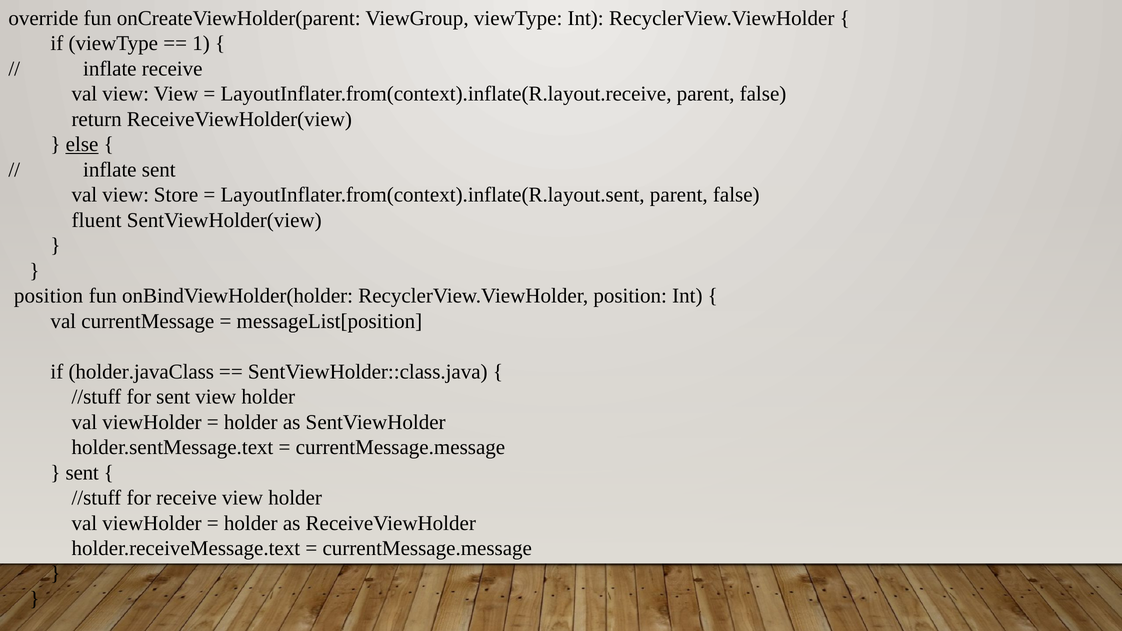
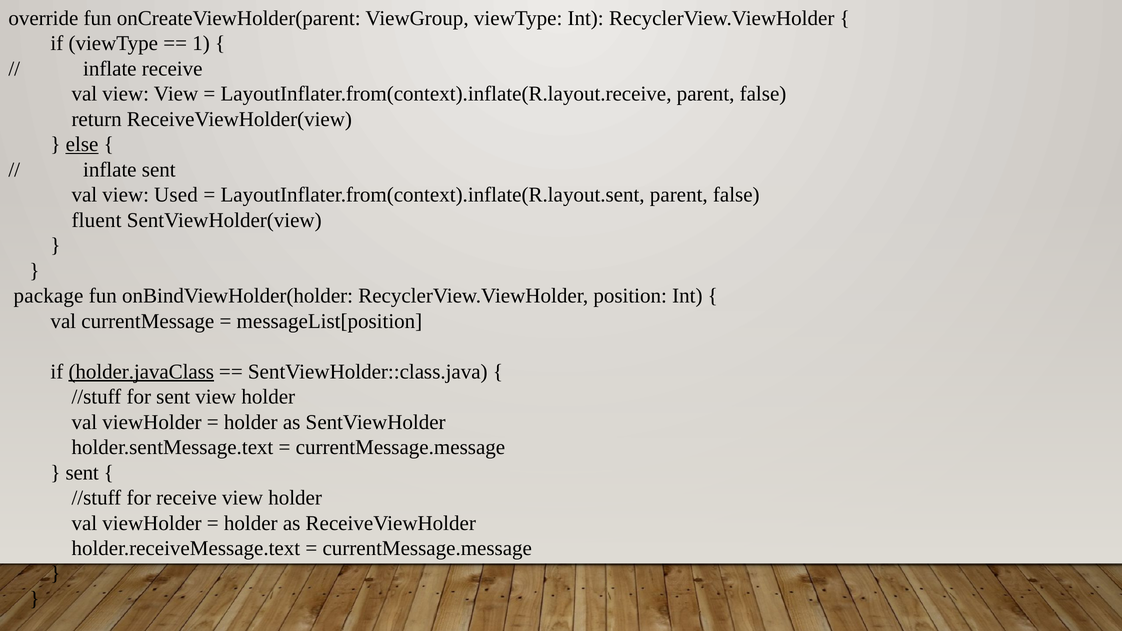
Store: Store -> Used
position at (48, 296): position -> package
holder.javaClass underline: none -> present
